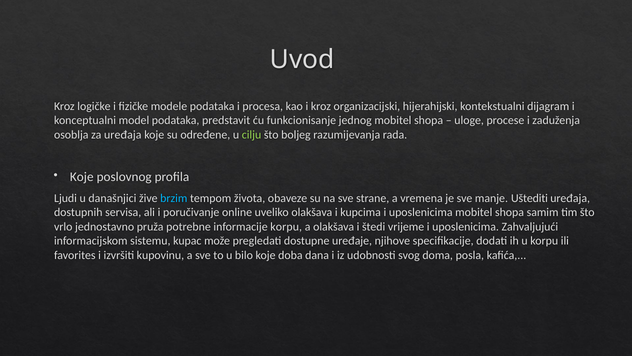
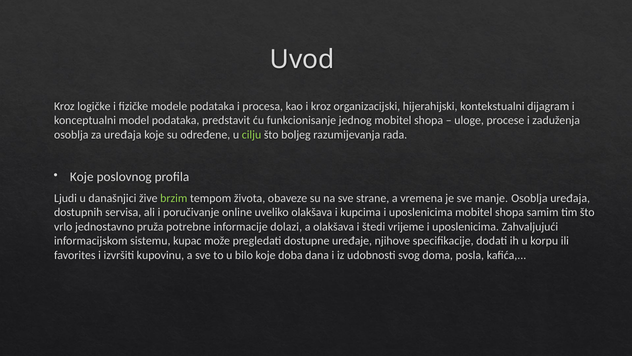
brzim colour: light blue -> light green
manje Uštediti: Uštediti -> Osoblja
informacije korpu: korpu -> dolazi
